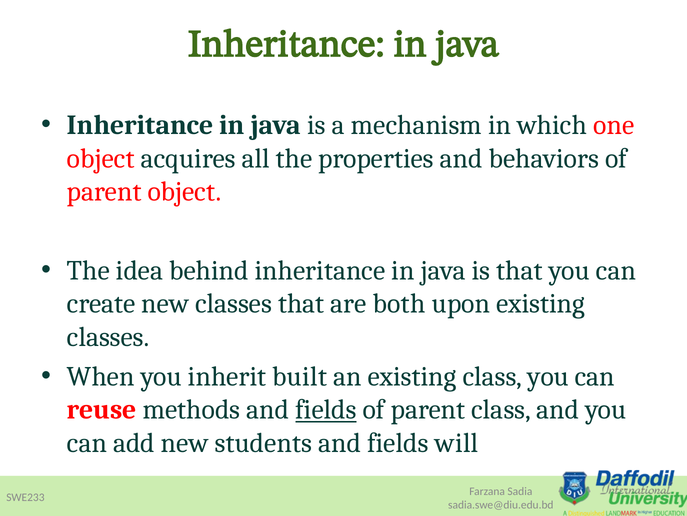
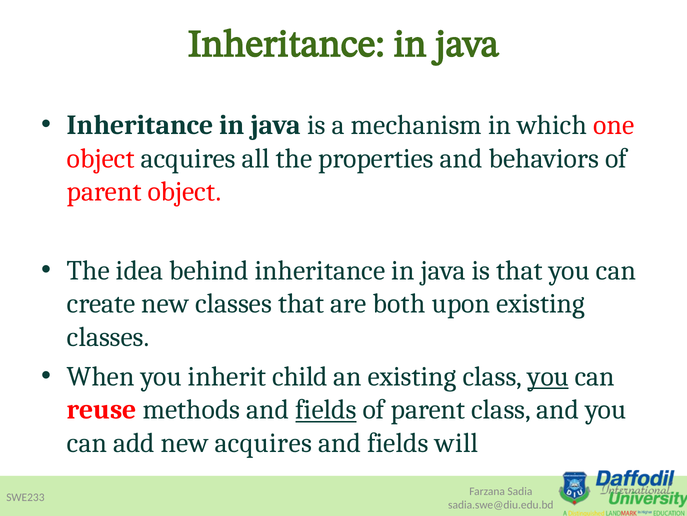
built: built -> child
you at (548, 376) underline: none -> present
new students: students -> acquires
